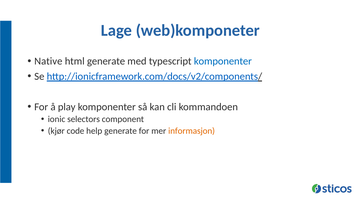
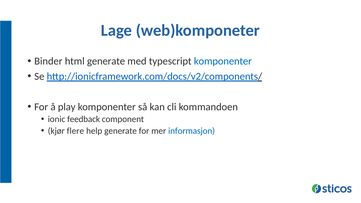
Native: Native -> Binder
selectors: selectors -> feedback
code: code -> flere
informasjon colour: orange -> blue
